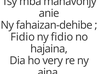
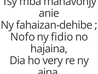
Fidio at (23, 37): Fidio -> Nofo
